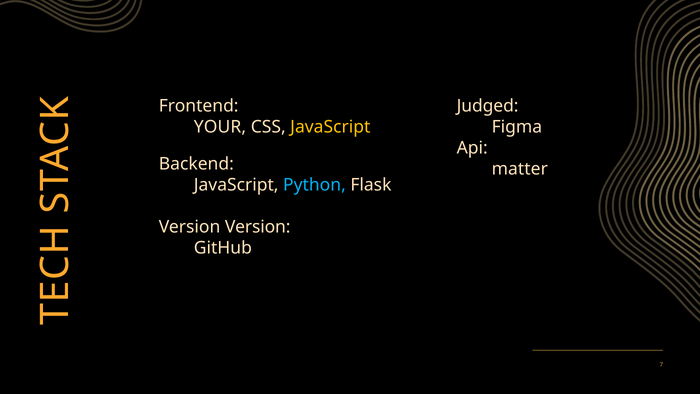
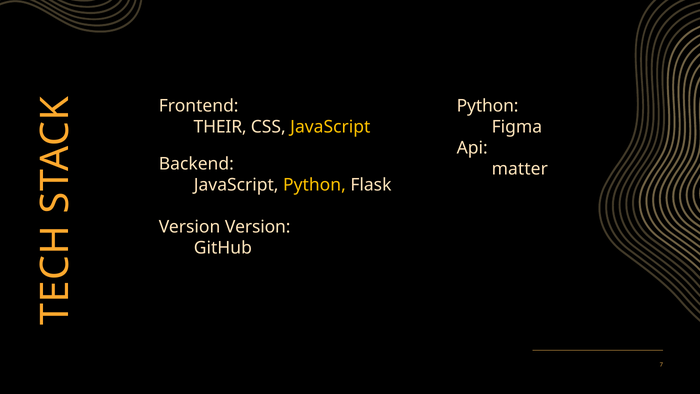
Judged at (488, 106): Judged -> Python
YOUR: YOUR -> THEIR
Python at (314, 185) colour: light blue -> yellow
